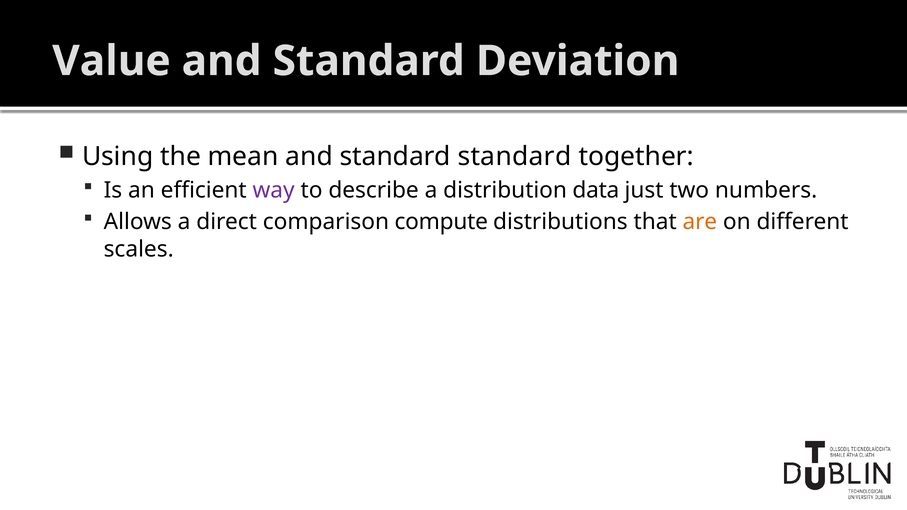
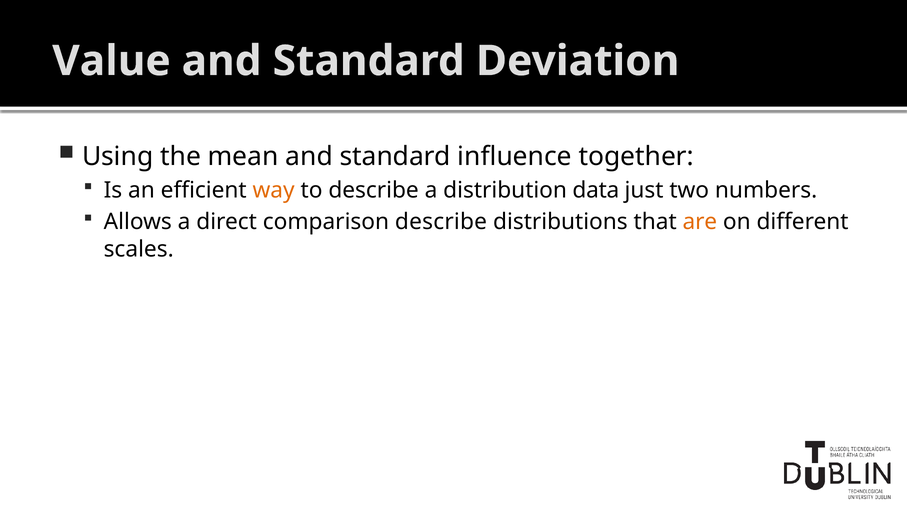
standard standard: standard -> influence
way colour: purple -> orange
comparison compute: compute -> describe
